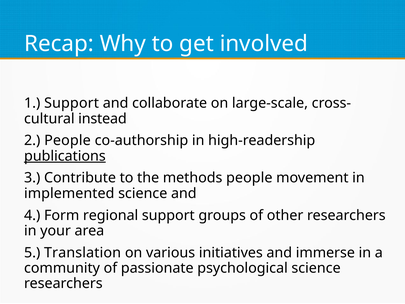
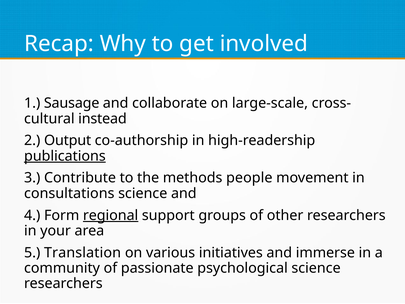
1 Support: Support -> Sausage
2 People: People -> Output
implemented: implemented -> consultations
regional underline: none -> present
